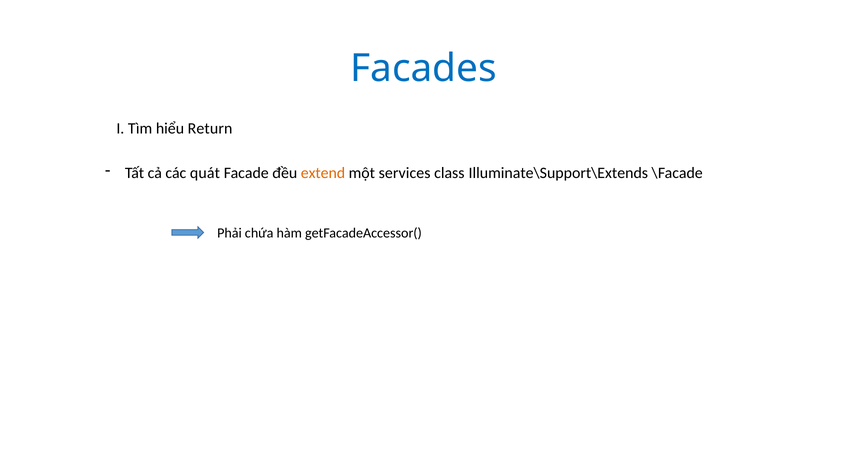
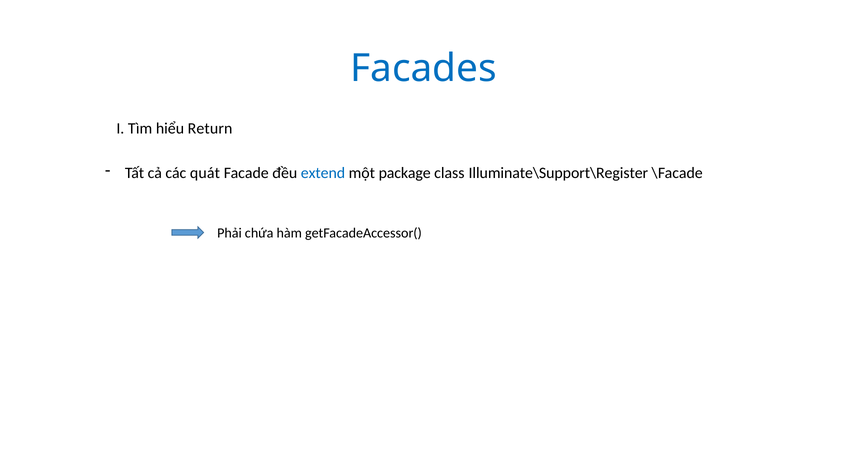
extend colour: orange -> blue
services: services -> package
Illuminate\Support\Extends: Illuminate\Support\Extends -> Illuminate\Support\Register
